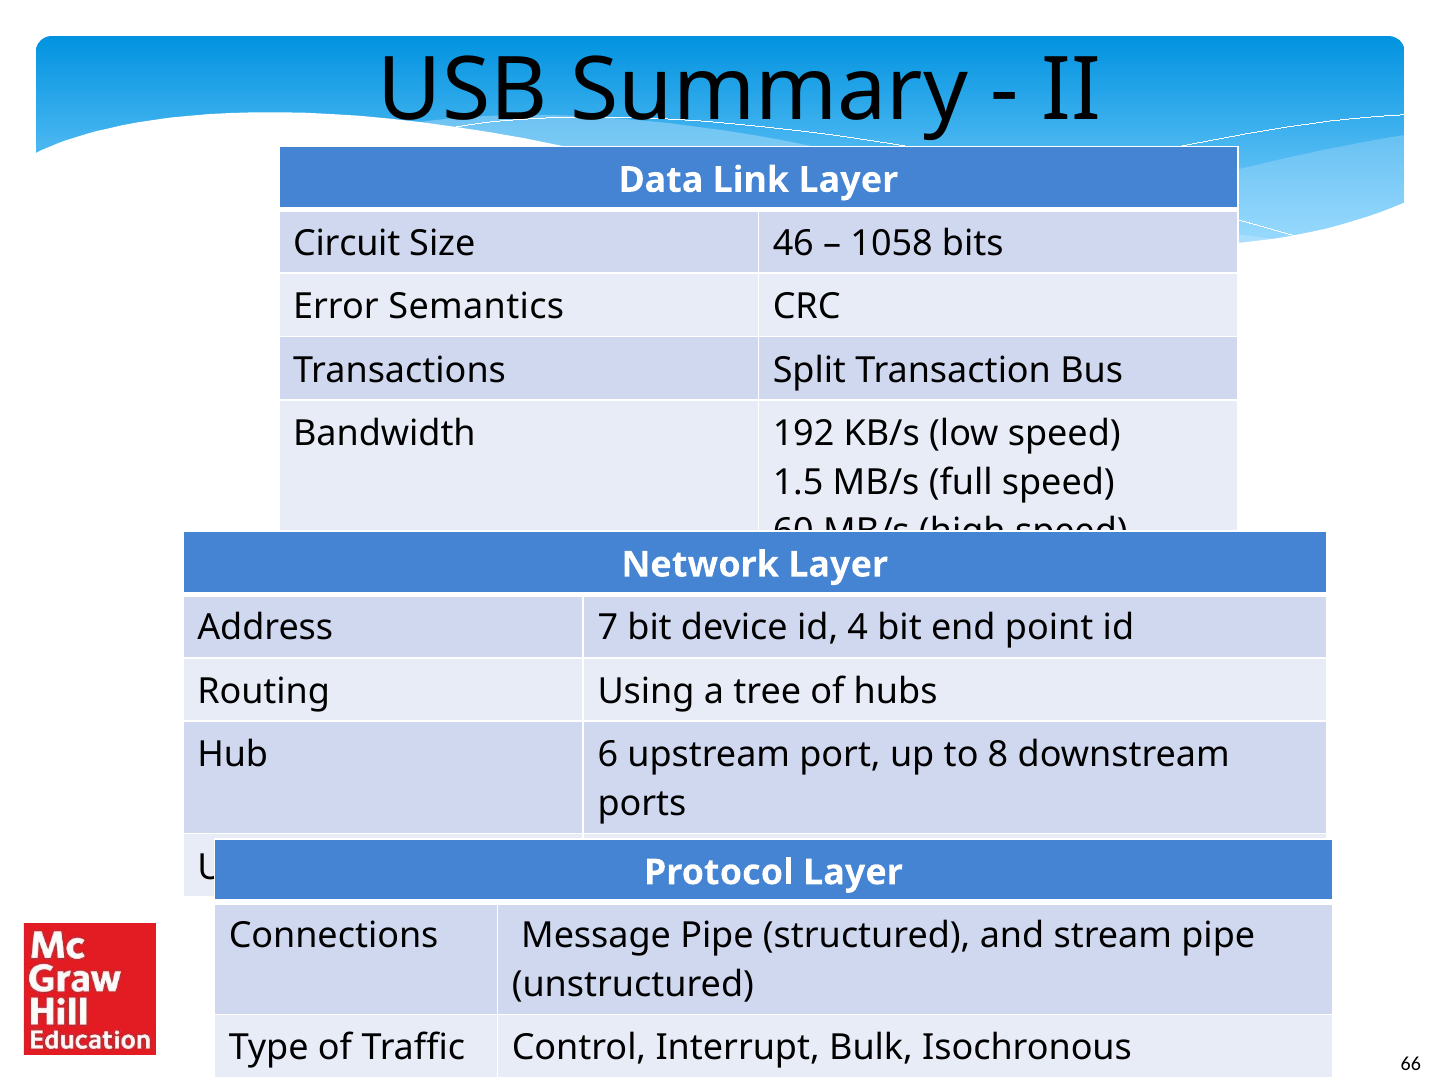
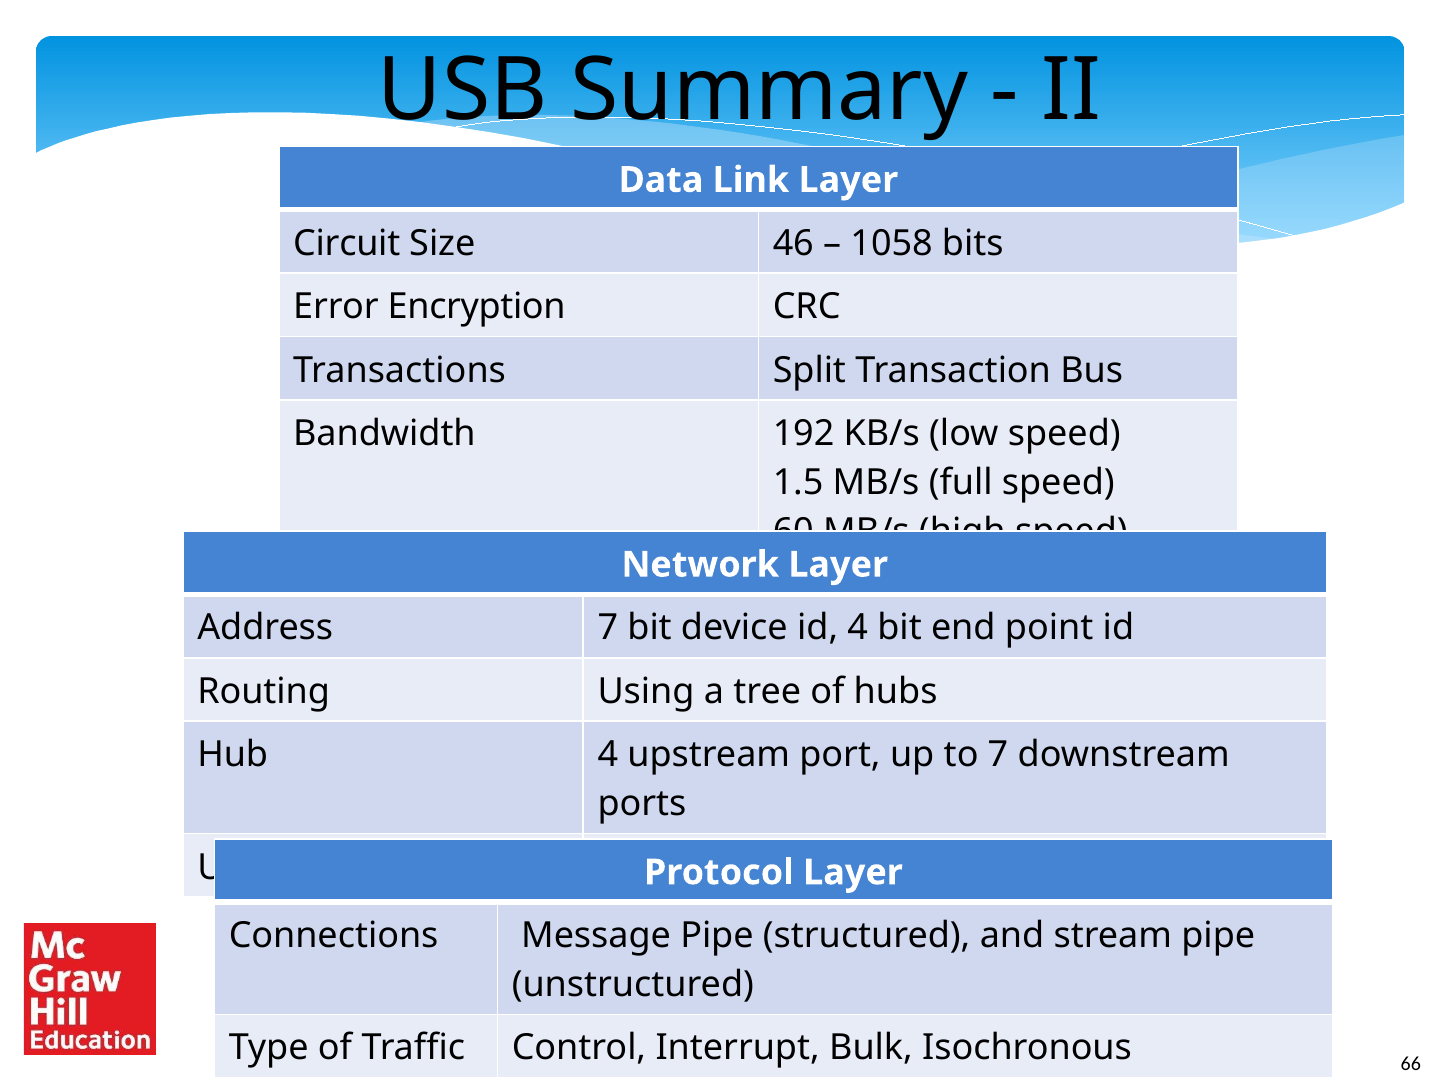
Semantics: Semantics -> Encryption
Hub 6: 6 -> 4
to 8: 8 -> 7
